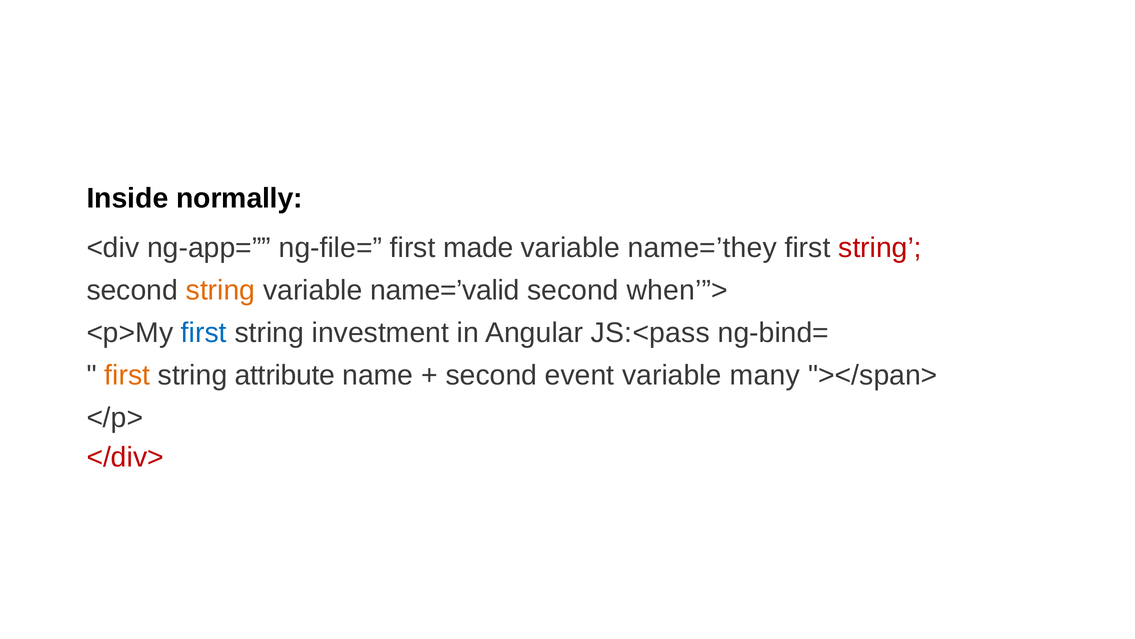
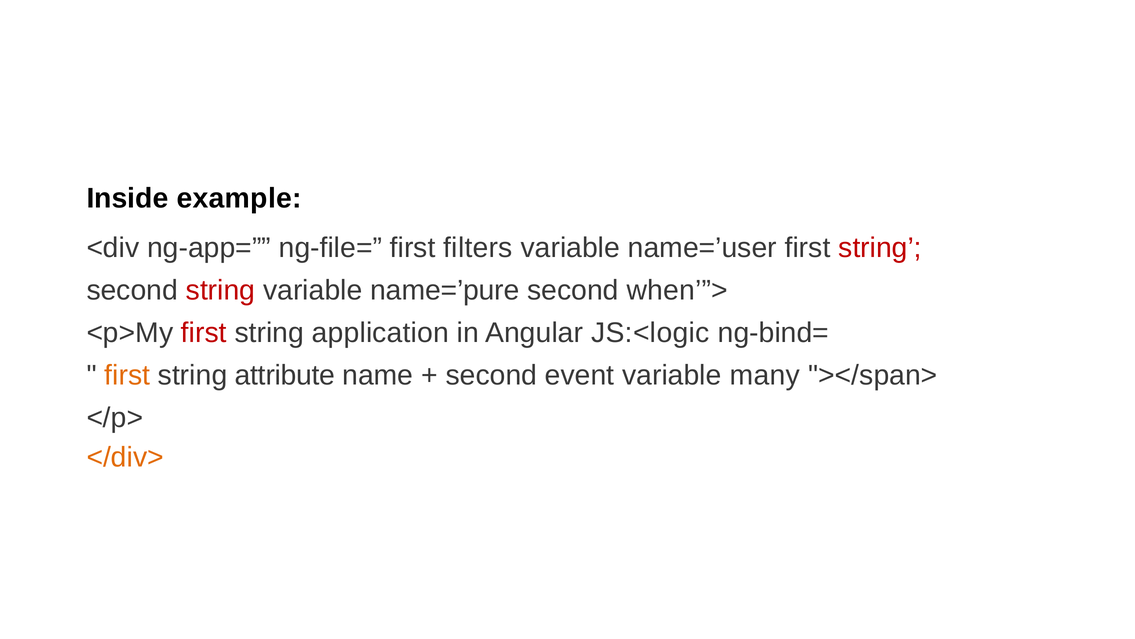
normally: normally -> example
made: made -> filters
name=’they: name=’they -> name=’user
string at (221, 290) colour: orange -> red
name=’valid: name=’valid -> name=’pure
first at (204, 332) colour: blue -> red
investment: investment -> application
JS:<pass: JS:<pass -> JS:<logic
</div> colour: red -> orange
